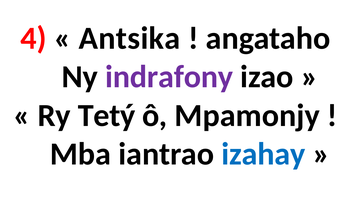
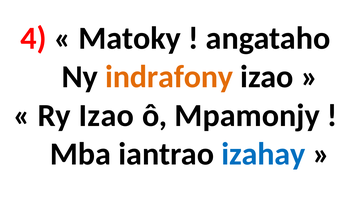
Antsika: Antsika -> Matoky
indrafony colour: purple -> orange
Ry Tetý: Tetý -> Izao
